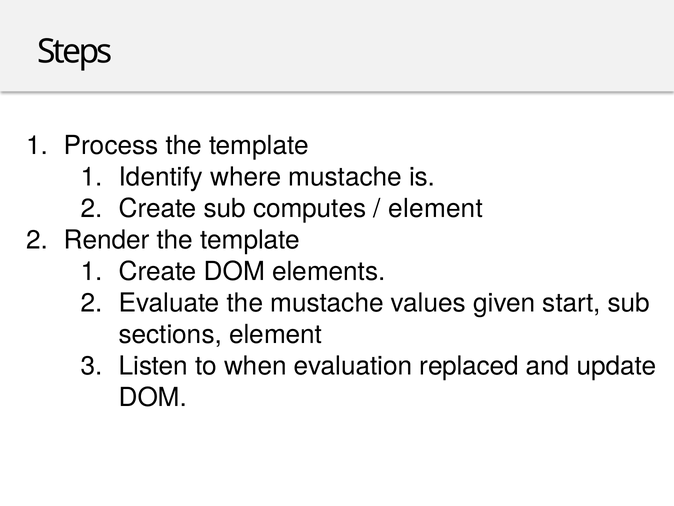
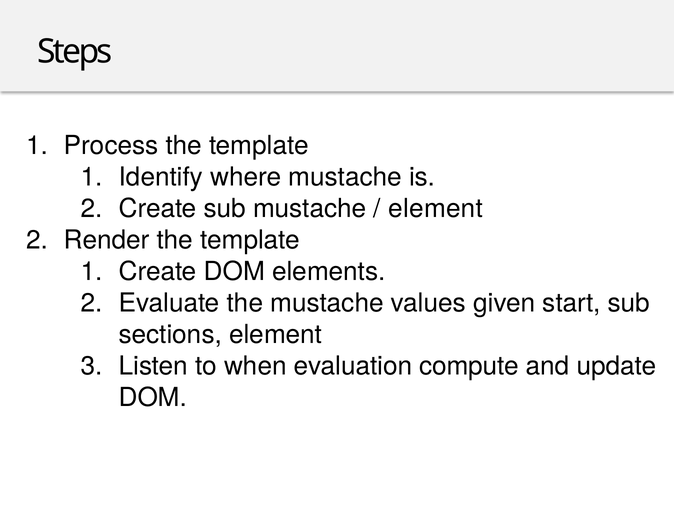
sub computes: computes -> mustache
replaced: replaced -> compute
